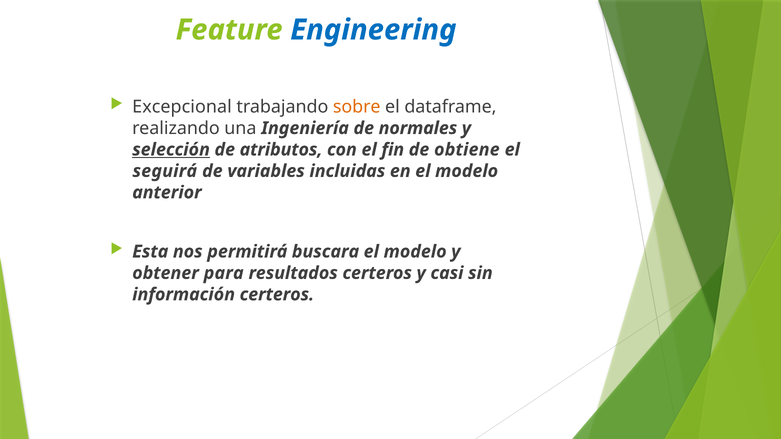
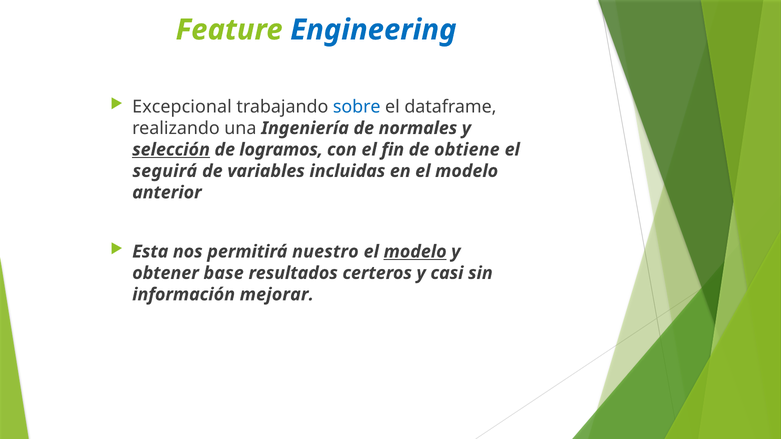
sobre colour: orange -> blue
atributos: atributos -> logramos
buscara: buscara -> nuestro
modelo at (415, 252) underline: none -> present
para: para -> base
información certeros: certeros -> mejorar
